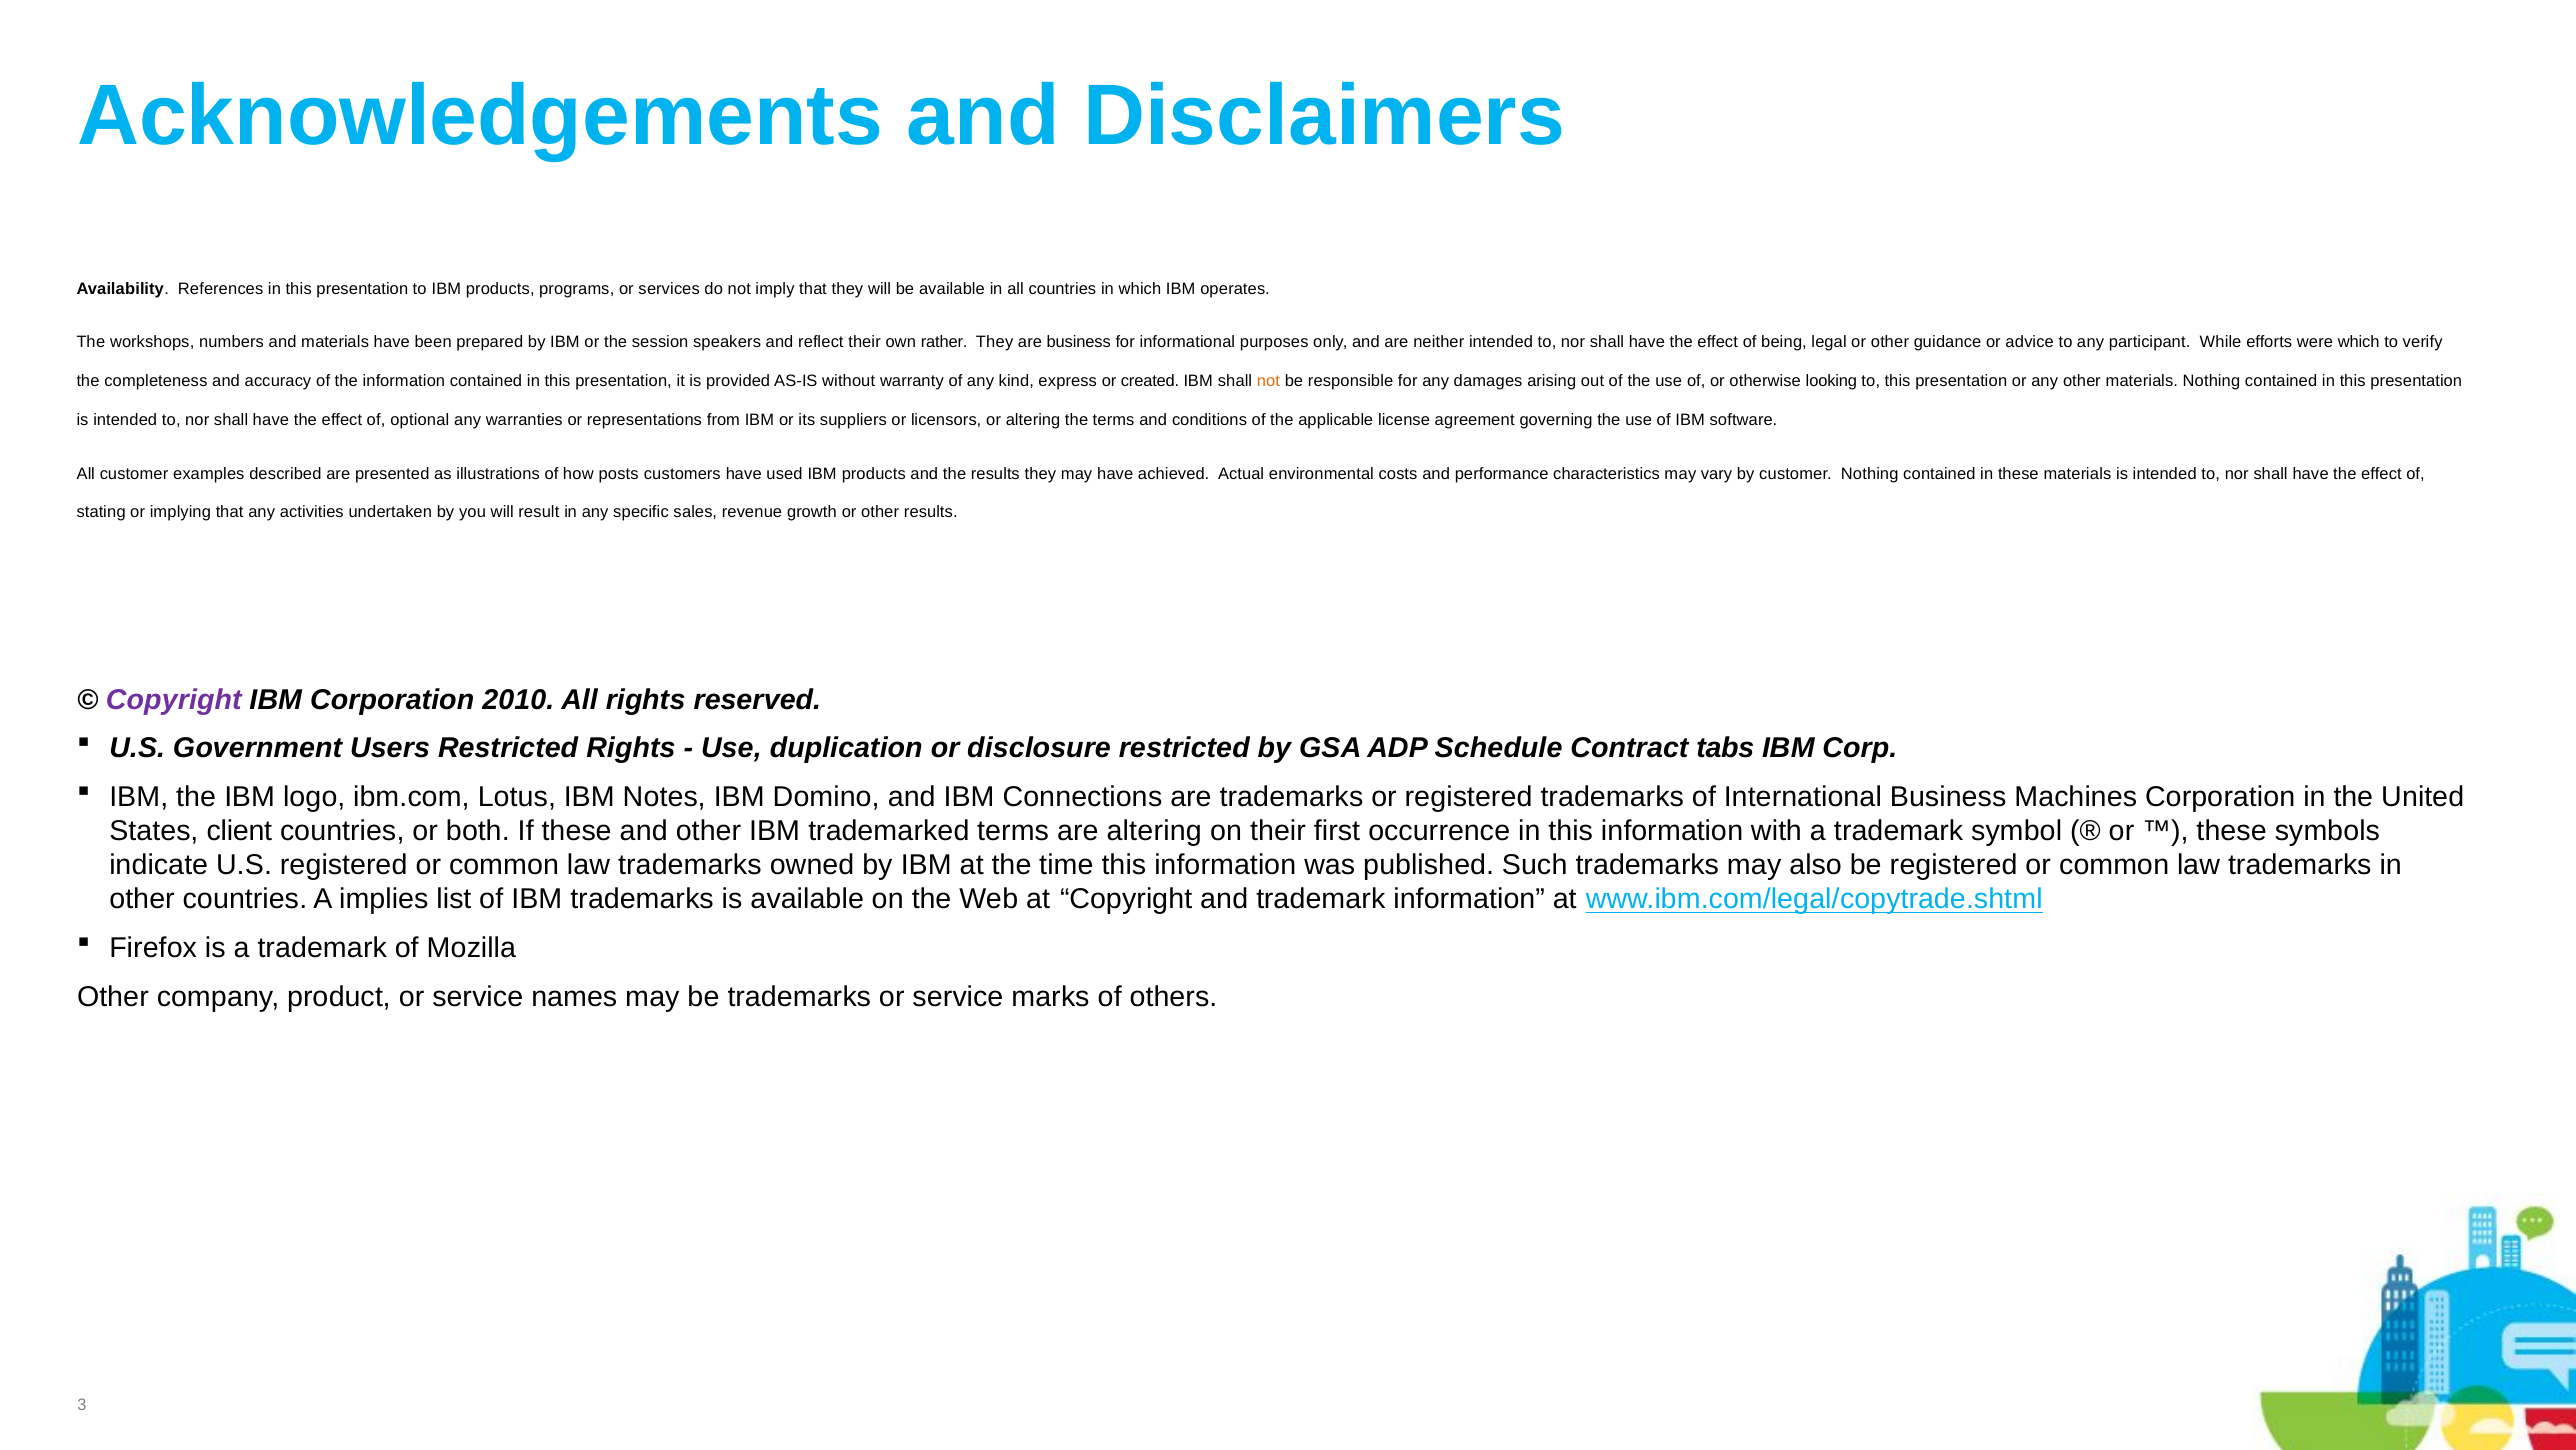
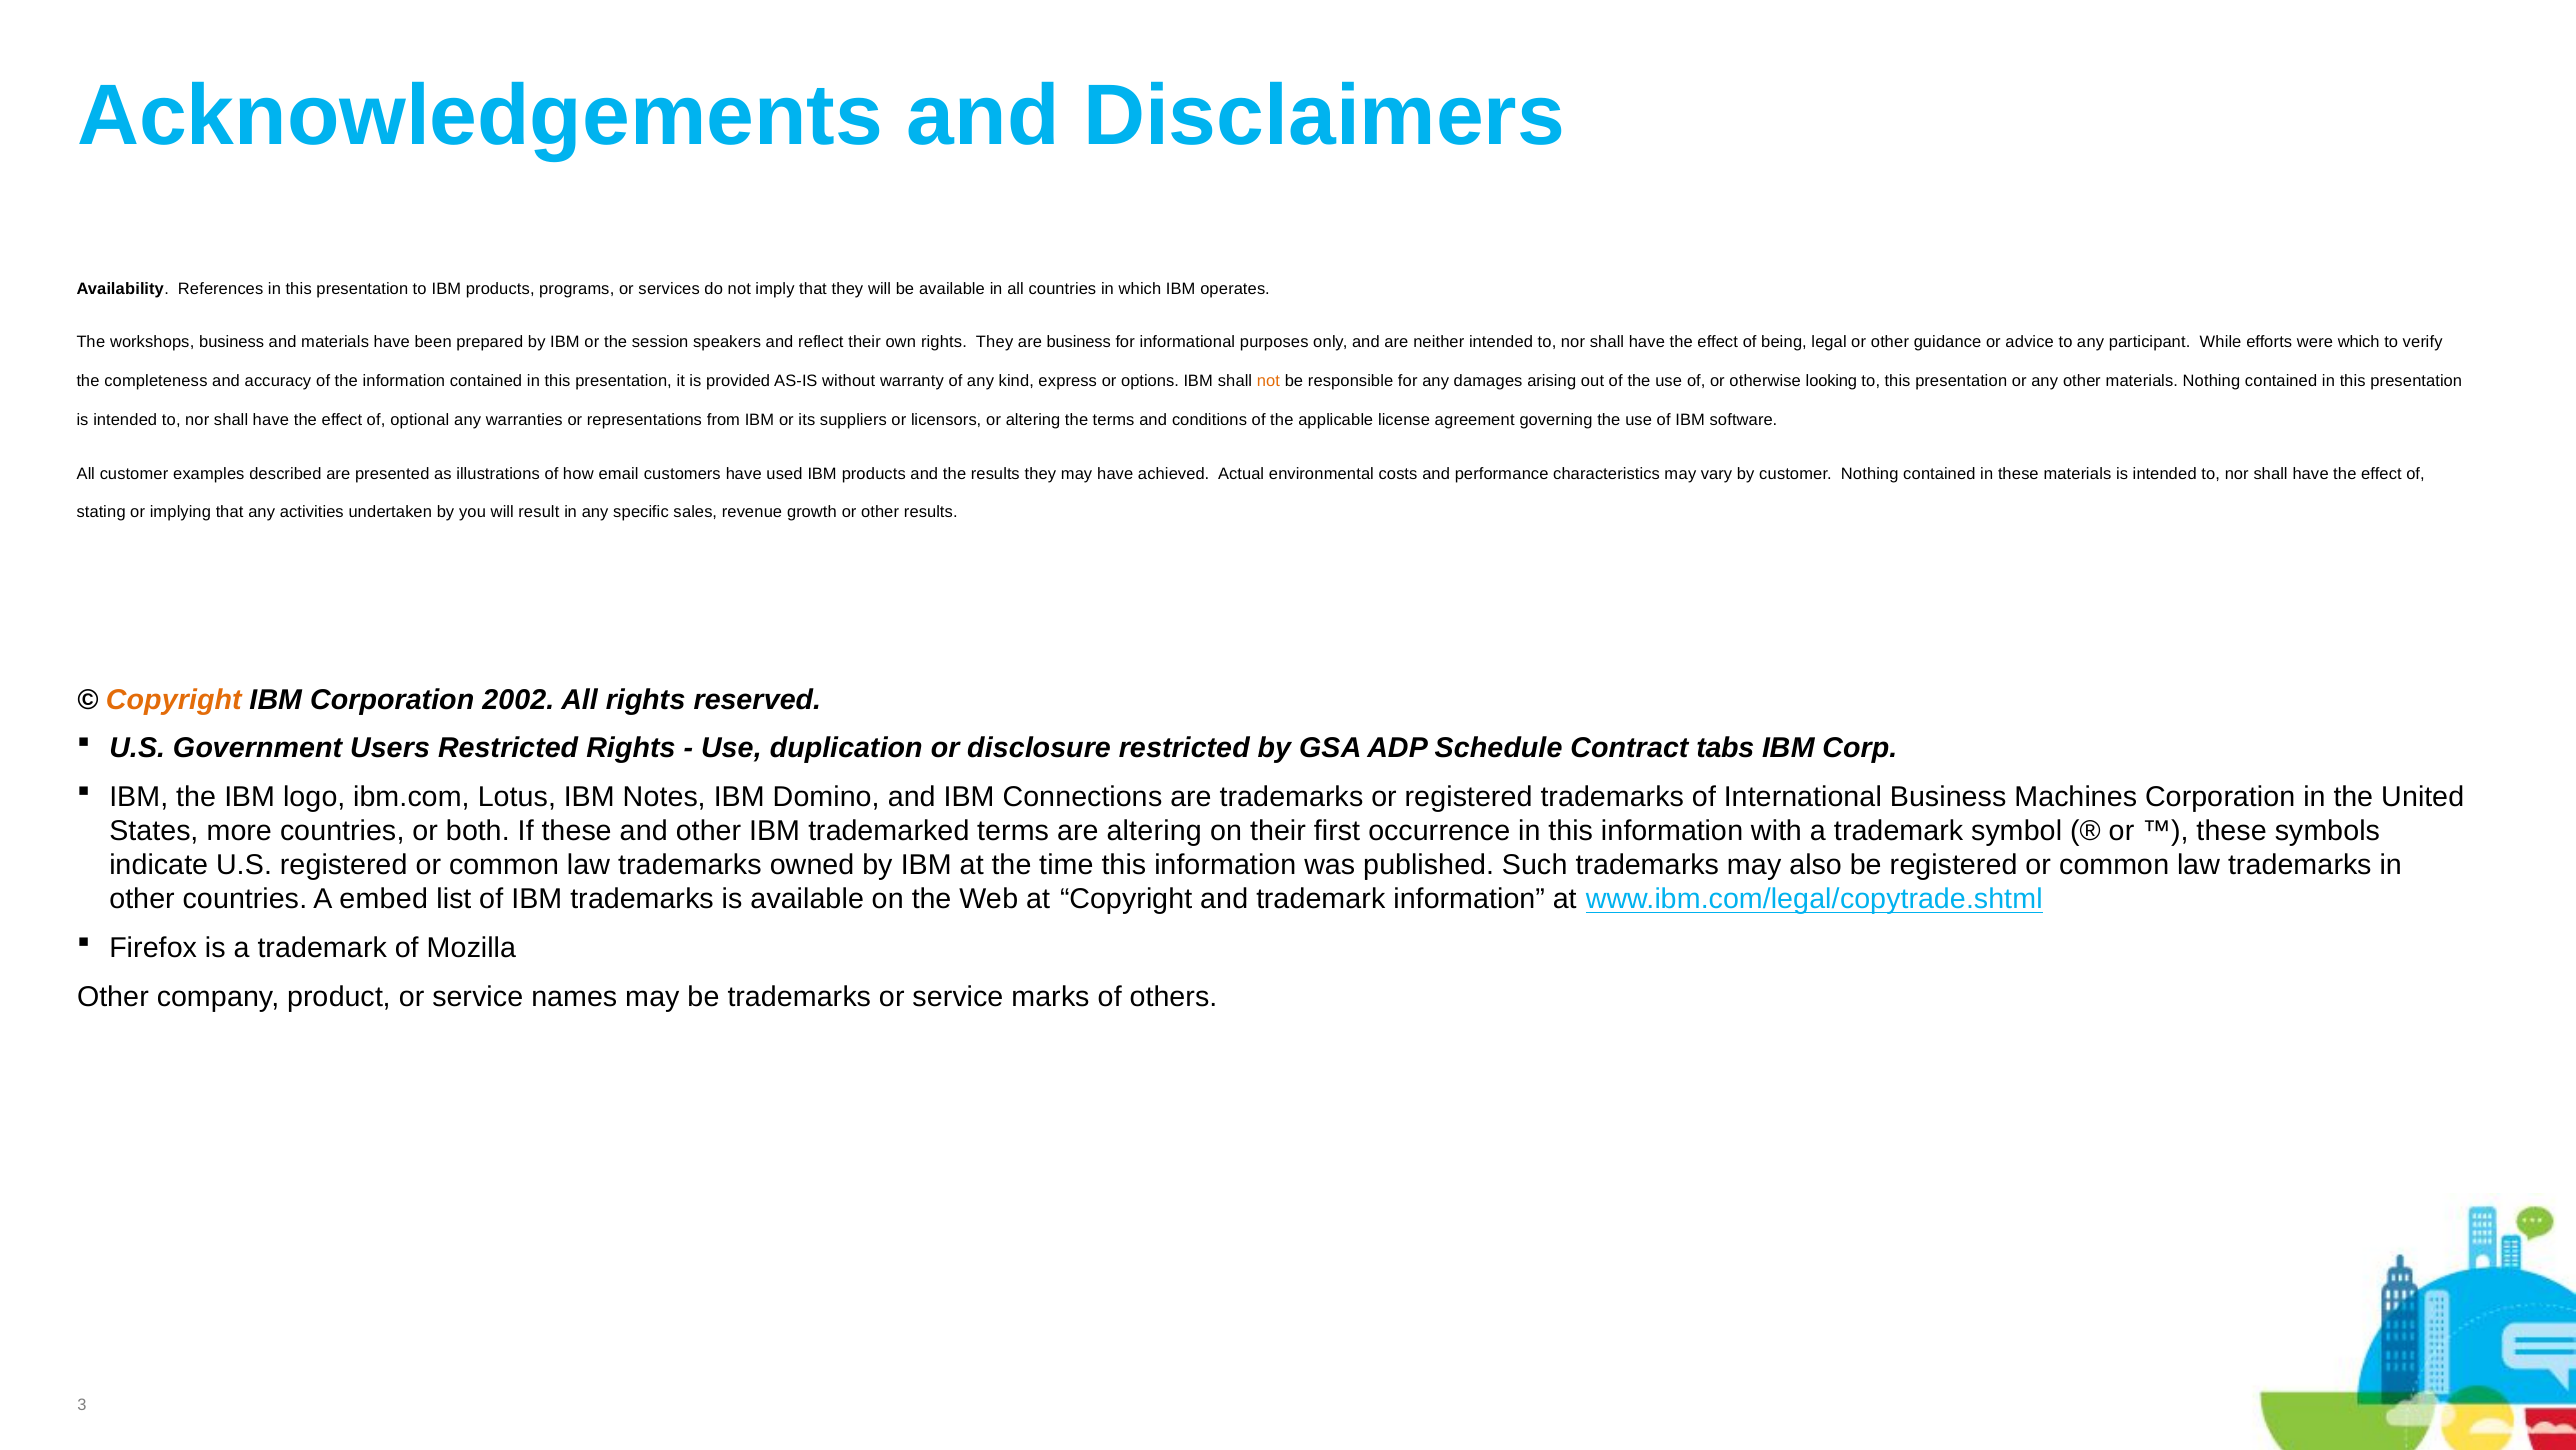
workshops numbers: numbers -> business
own rather: rather -> rights
created: created -> options
posts: posts -> email
Copyright at (174, 700) colour: purple -> orange
2010: 2010 -> 2002
client: client -> more
implies: implies -> embed
